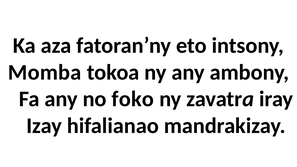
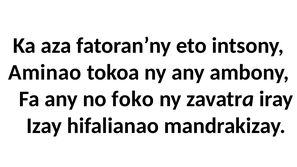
Momba: Momba -> Aminao
